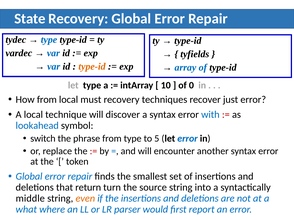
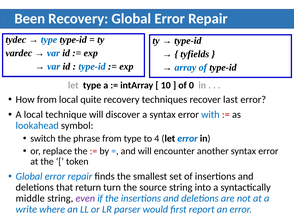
State: State -> Been
type-id at (92, 67) colour: orange -> blue
must: must -> quite
just: just -> last
5: 5 -> 4
even colour: orange -> purple
what: what -> write
